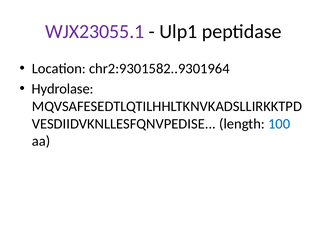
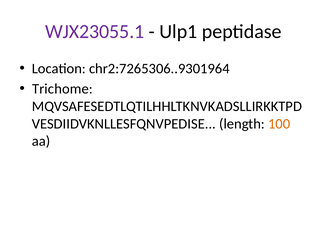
chr2:9301582..9301964: chr2:9301582..9301964 -> chr2:7265306..9301964
Hydrolase: Hydrolase -> Trichome
100 colour: blue -> orange
